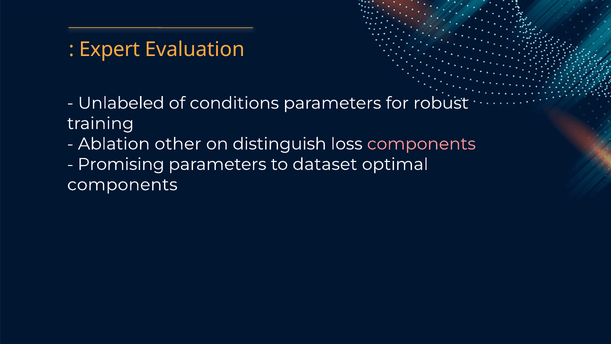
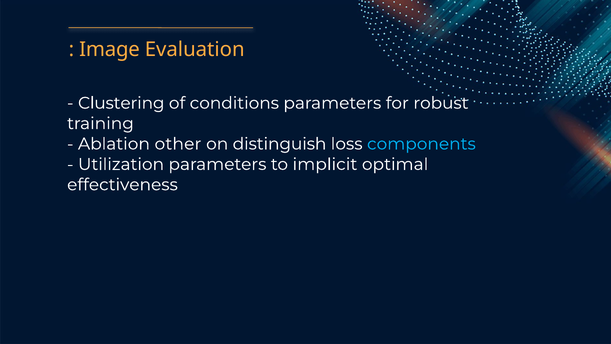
Expert: Expert -> Image
Unlabeled: Unlabeled -> Clustering
components at (421, 144) colour: pink -> light blue
Promising: Promising -> Utilization
dataset: dataset -> implicit
components at (122, 185): components -> effectiveness
